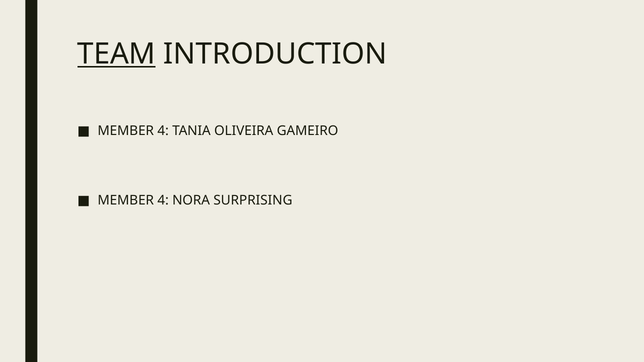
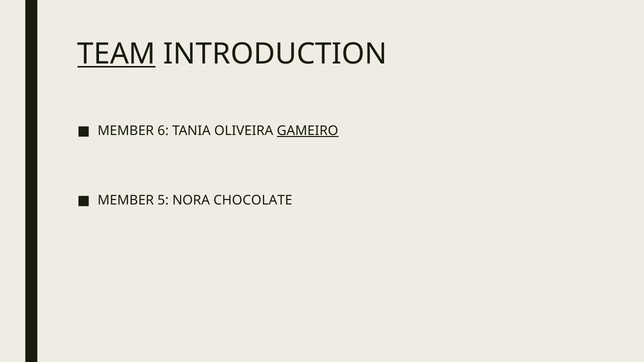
4 at (163, 131): 4 -> 6
GAMEIRO underline: none -> present
4 at (163, 200): 4 -> 5
SURPRISING: SURPRISING -> CHOCOLATE
